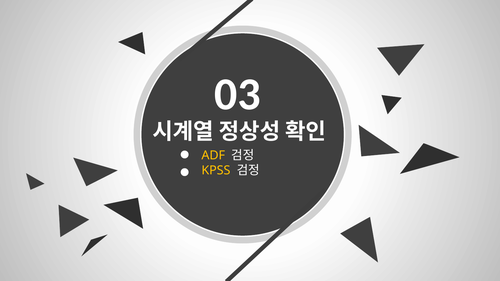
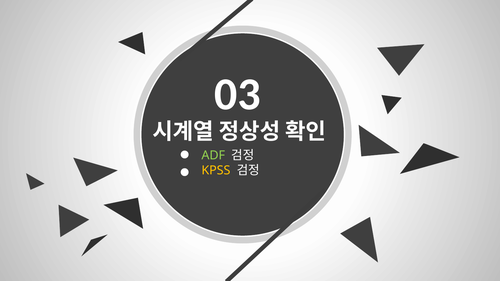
ADF colour: yellow -> light green
